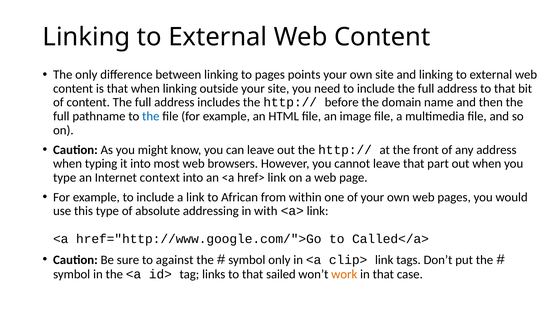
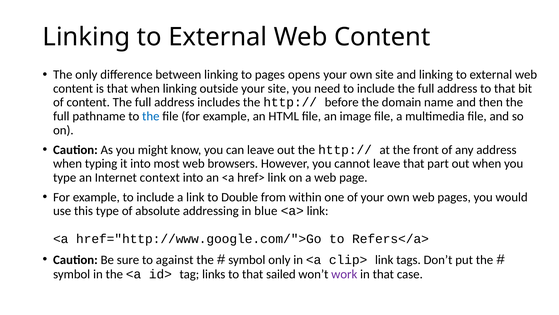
points: points -> opens
African: African -> Double
with: with -> blue
Called</a>: Called</a> -> Refers</a>
work colour: orange -> purple
